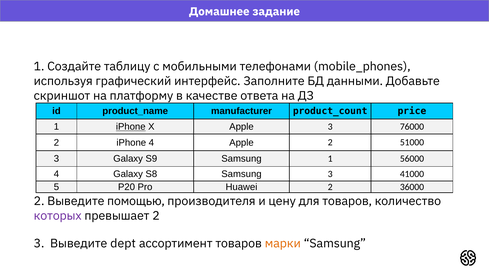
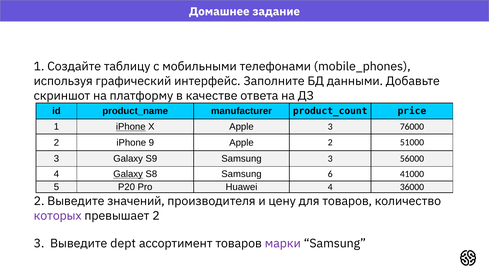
iPhone 4: 4 -> 9
Samsung 1: 1 -> 3
Galaxy at (128, 174) underline: none -> present
Samsung 3: 3 -> 6
Huawei 2: 2 -> 4
помощью: помощью -> значений
марки colour: orange -> purple
